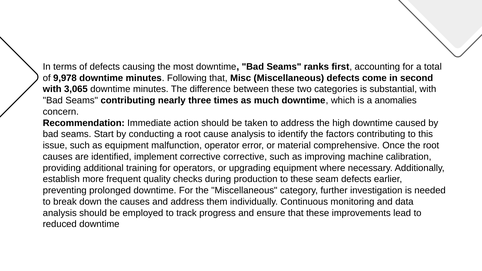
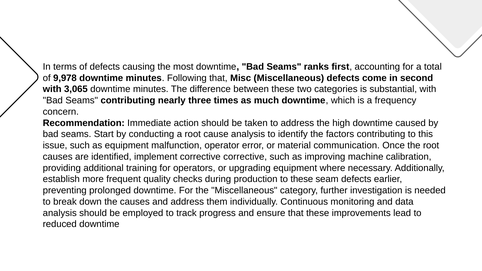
anomalies: anomalies -> frequency
comprehensive: comprehensive -> communication
